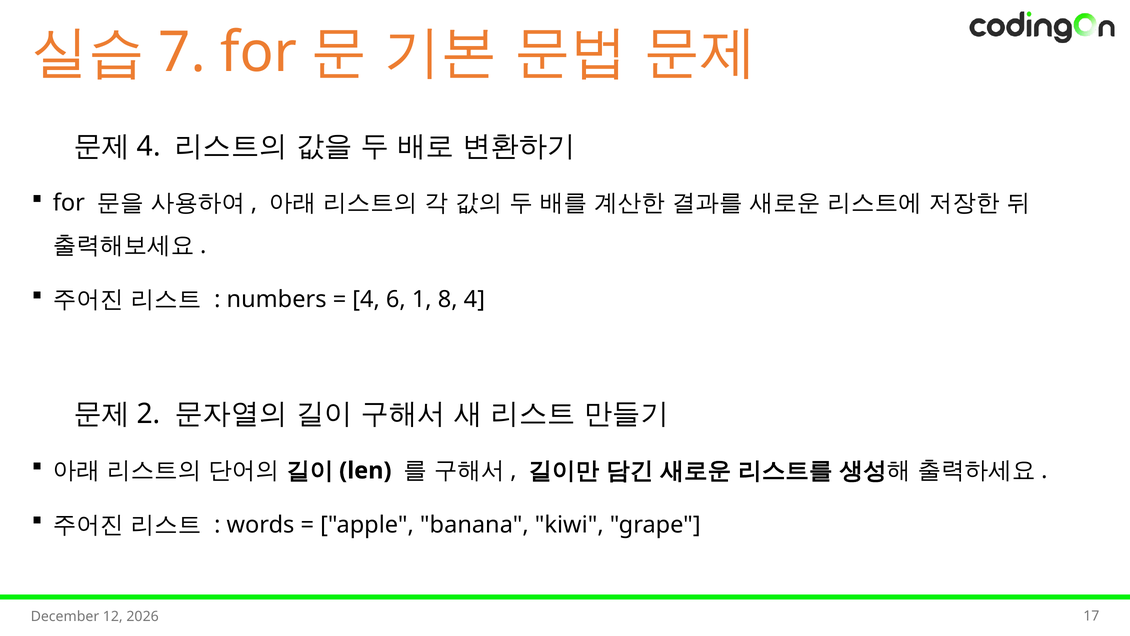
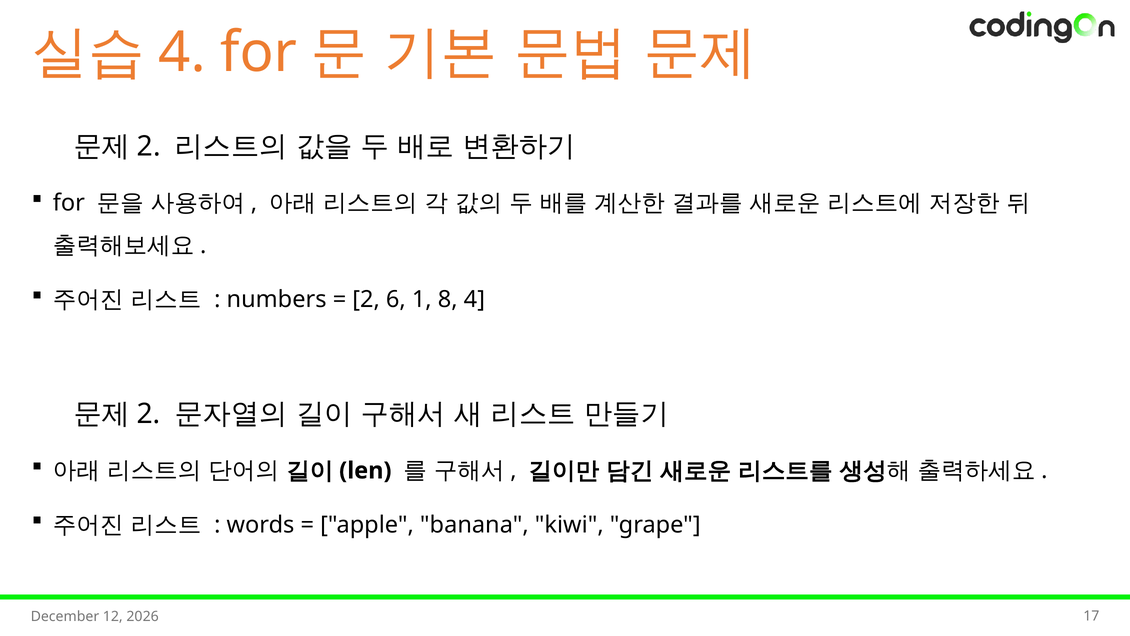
7 at (182, 53): 7 -> 4
4 at (149, 146): 4 -> 2
4 at (366, 299): 4 -> 2
